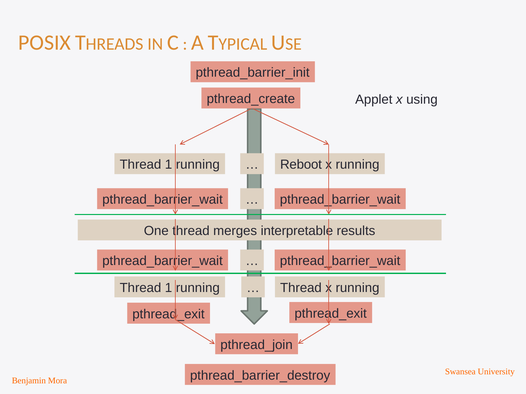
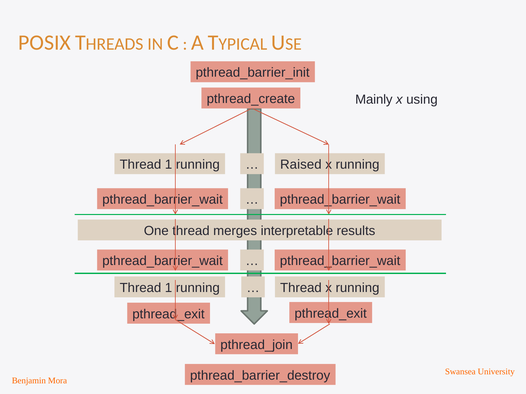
Applet: Applet -> Mainly
Reboot: Reboot -> Raised
